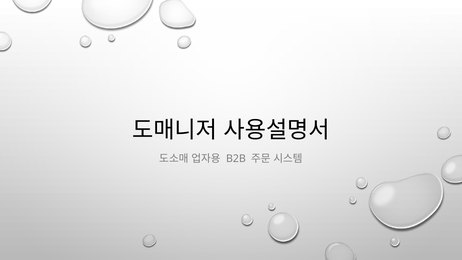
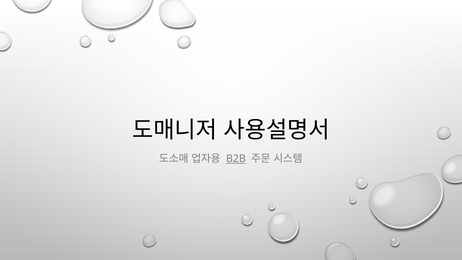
B2B underline: none -> present
